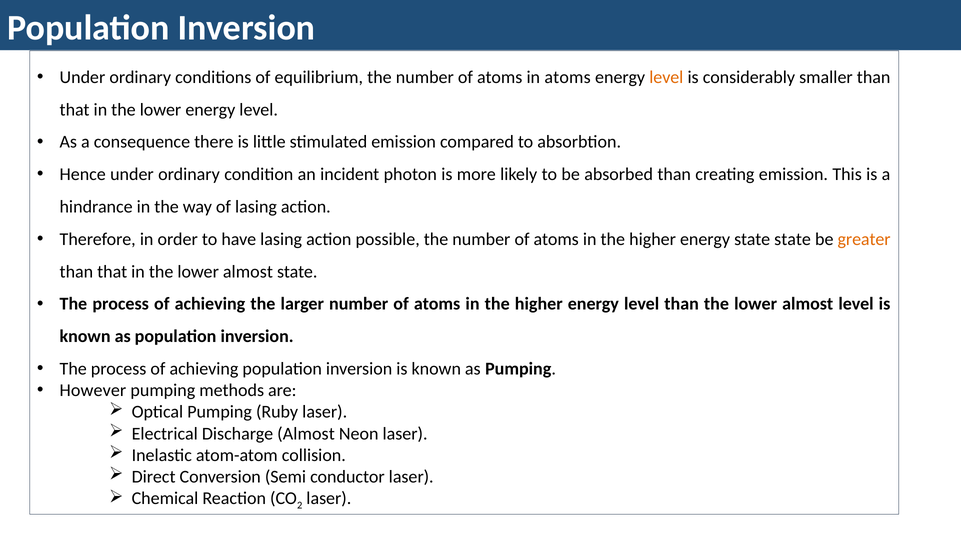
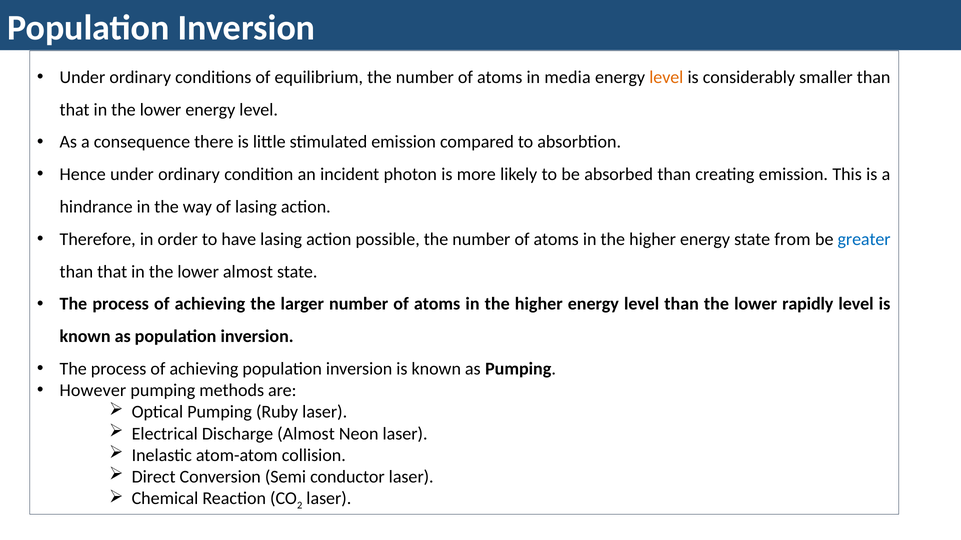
in atoms: atoms -> media
state state: state -> from
greater colour: orange -> blue
than the lower almost: almost -> rapidly
